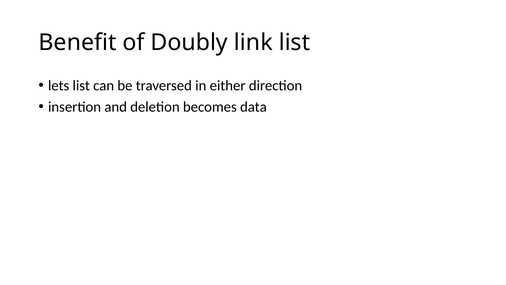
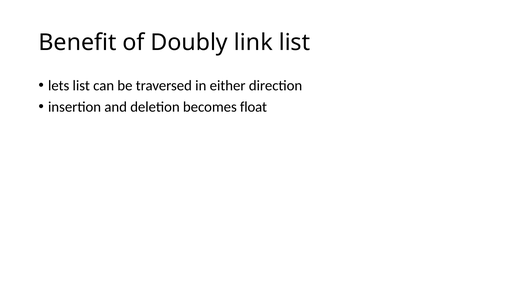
data: data -> float
